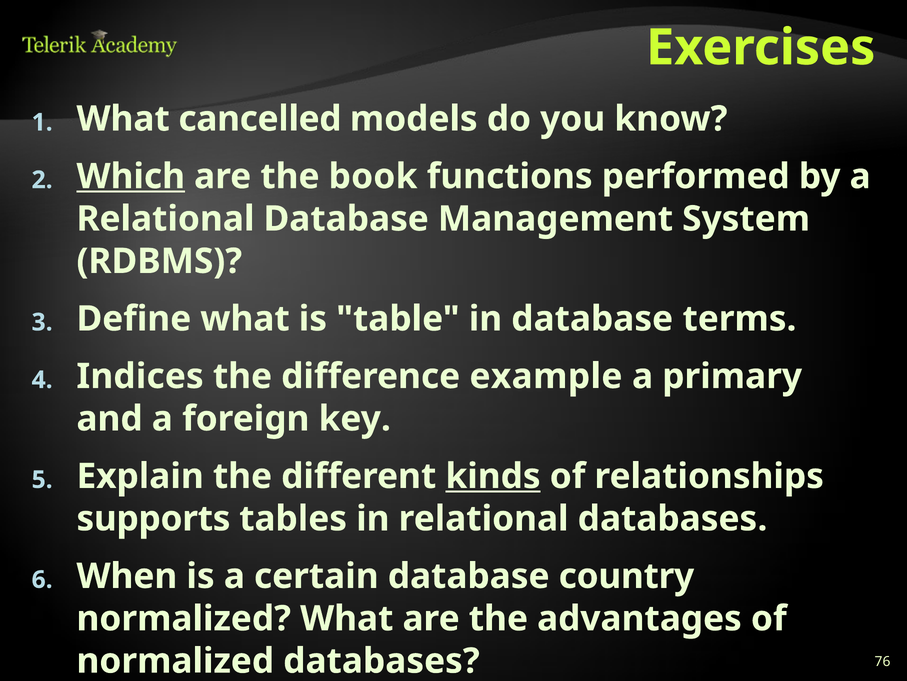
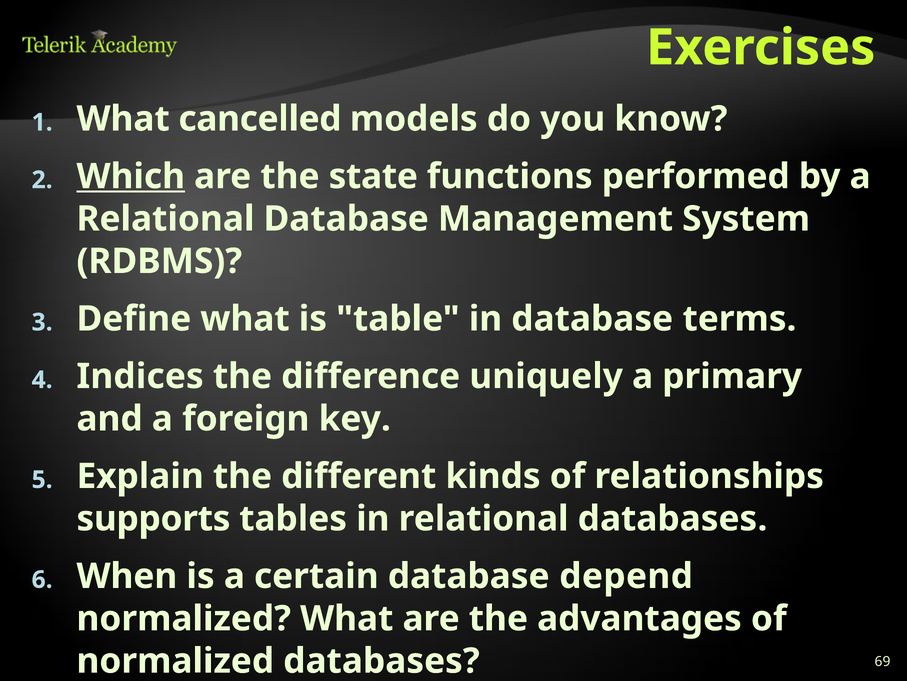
book: book -> state
example: example -> uniquely
kinds underline: present -> none
country: country -> depend
76: 76 -> 69
